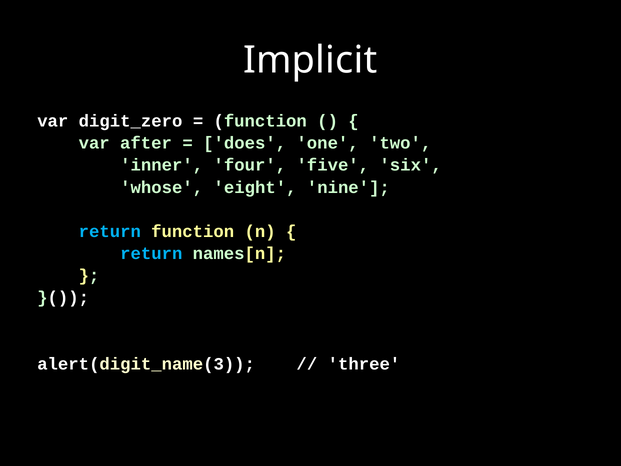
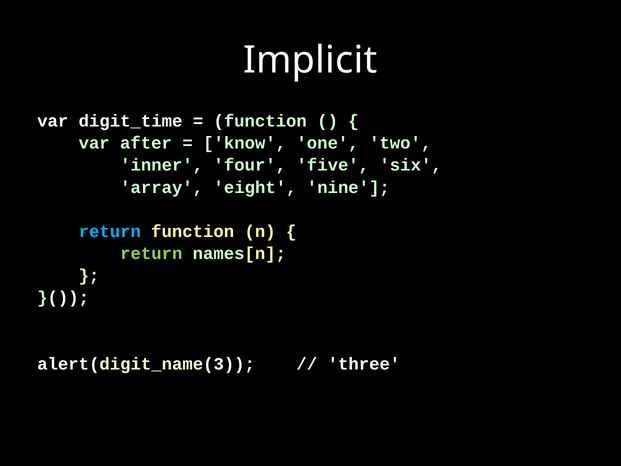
digit_zero: digit_zero -> digit_time
does: does -> know
whose: whose -> array
return at (151, 253) colour: light blue -> light green
